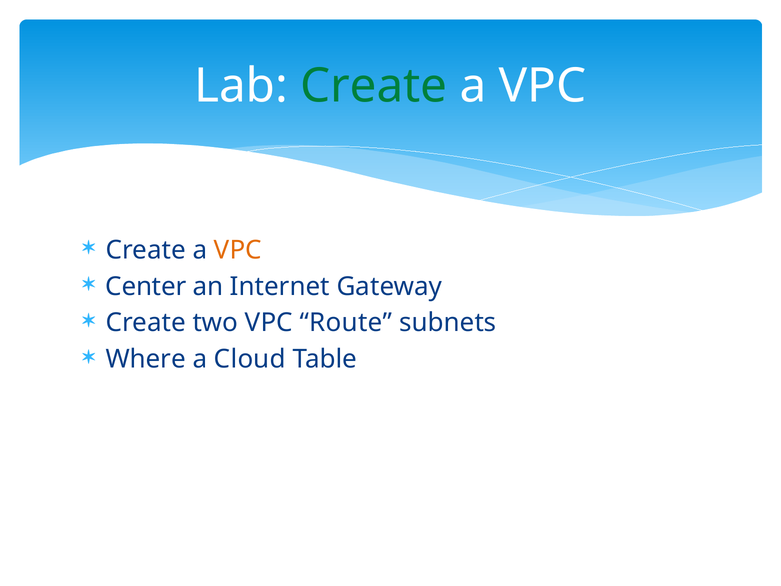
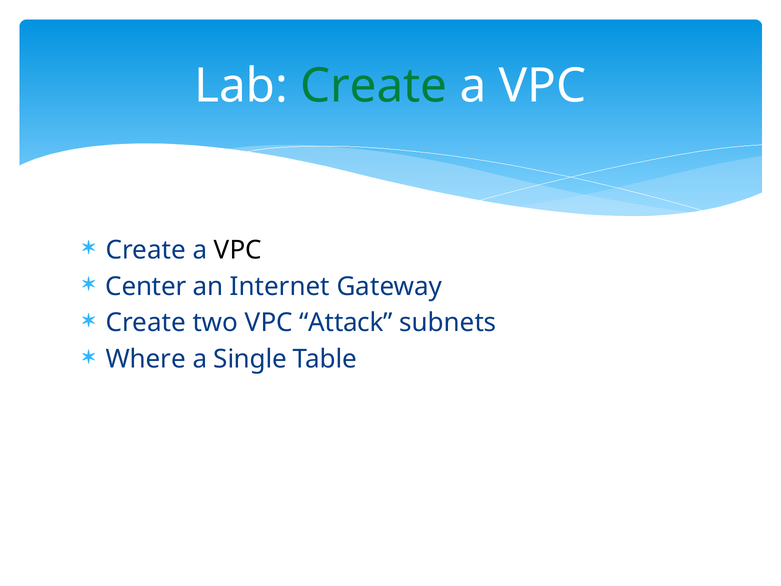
VPC at (238, 250) colour: orange -> black
Route: Route -> Attack
Cloud: Cloud -> Single
